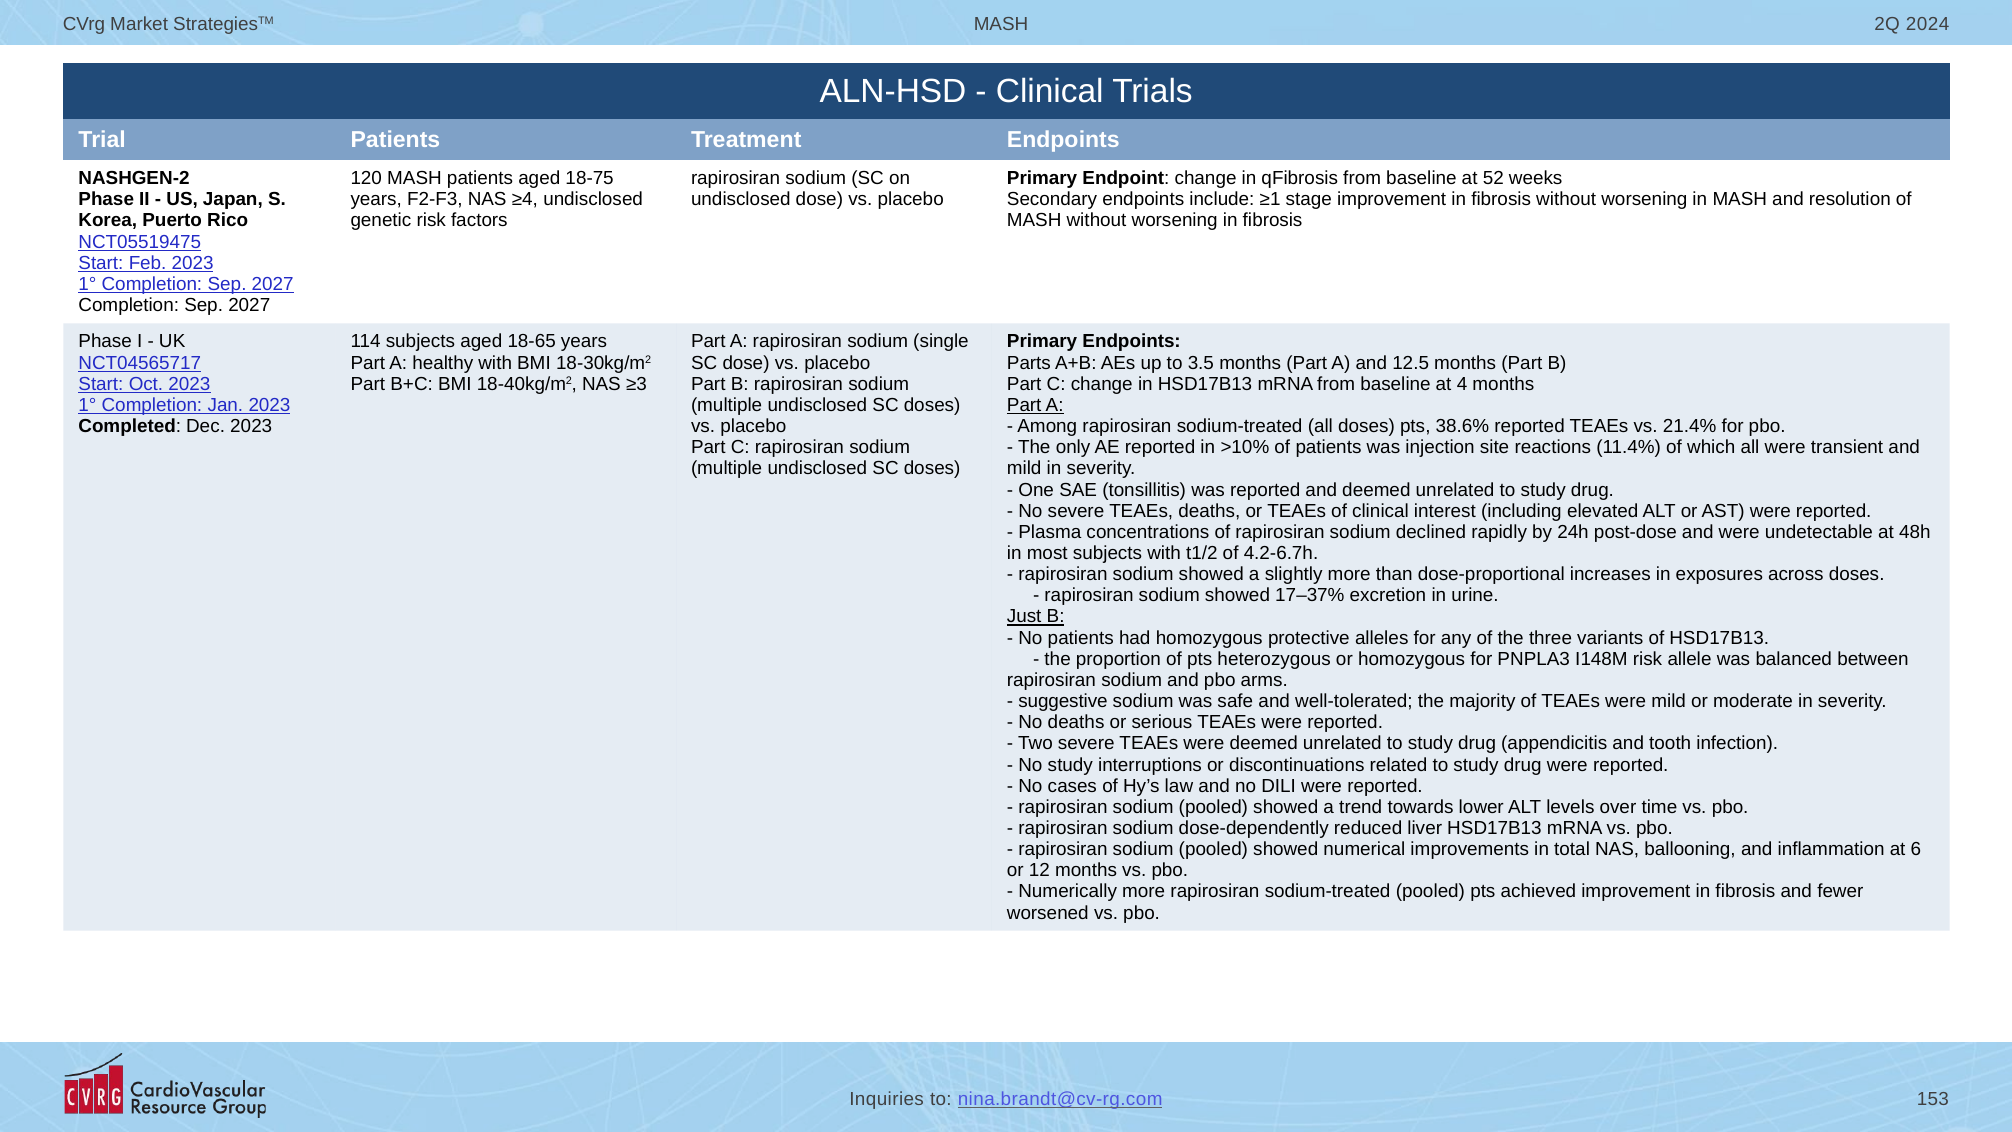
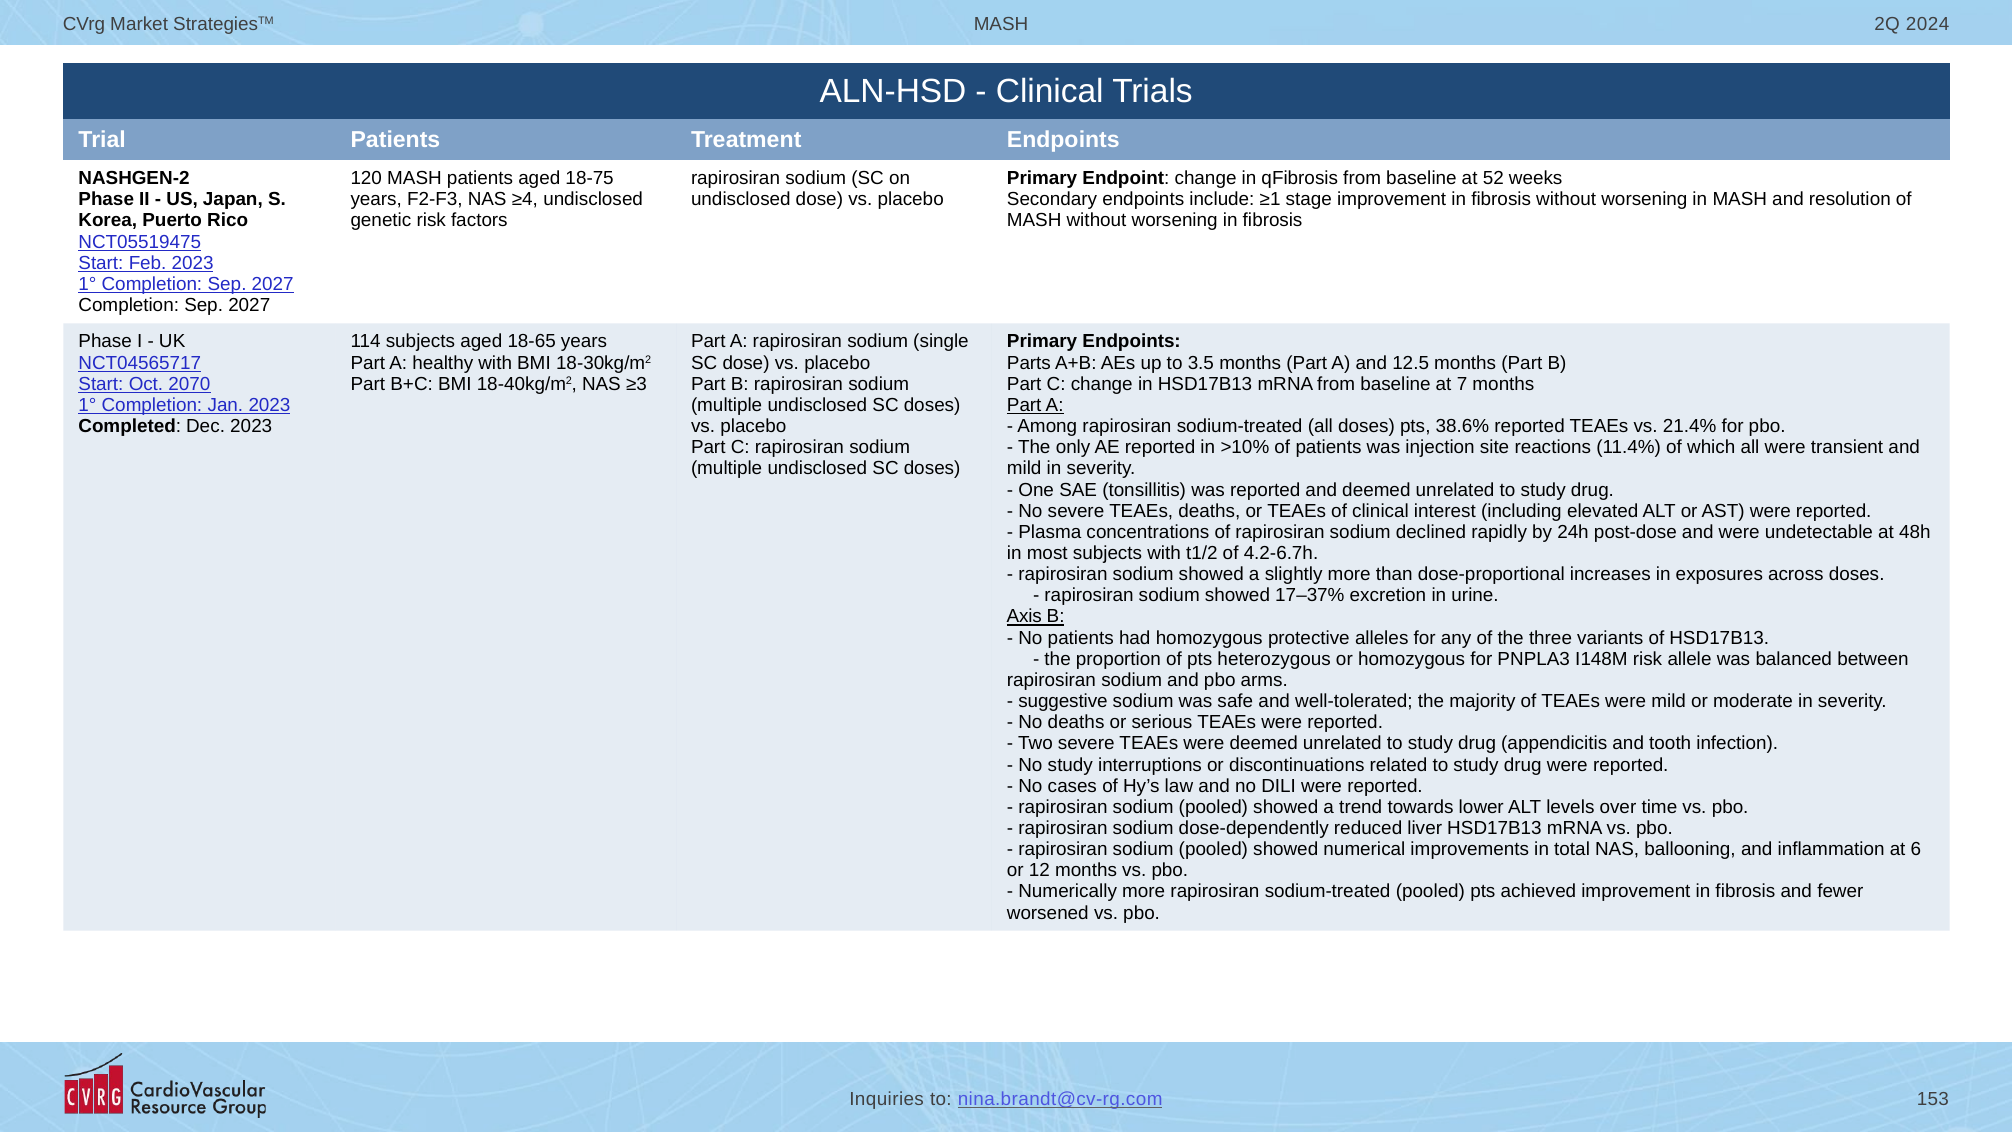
Oct 2023: 2023 -> 2070
4: 4 -> 7
Just: Just -> Axis
